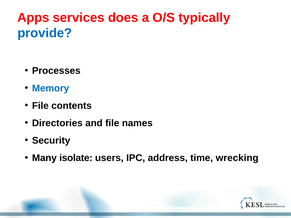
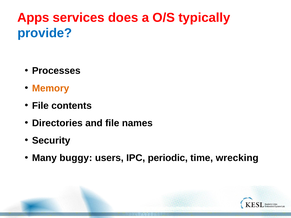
Memory colour: blue -> orange
isolate: isolate -> buggy
address: address -> periodic
